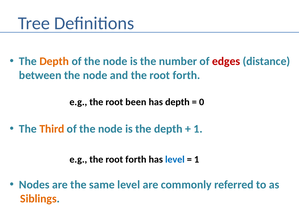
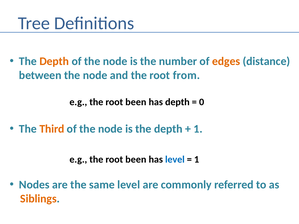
edges colour: red -> orange
and the root forth: forth -> from
forth at (136, 160): forth -> been
